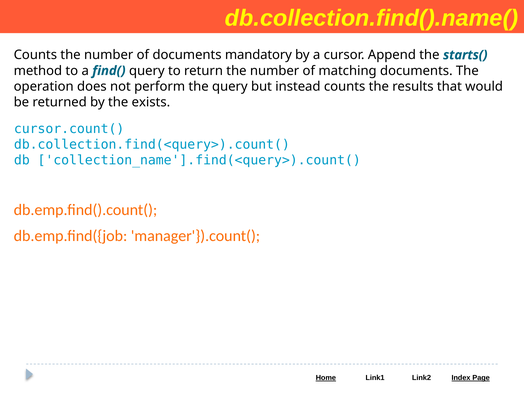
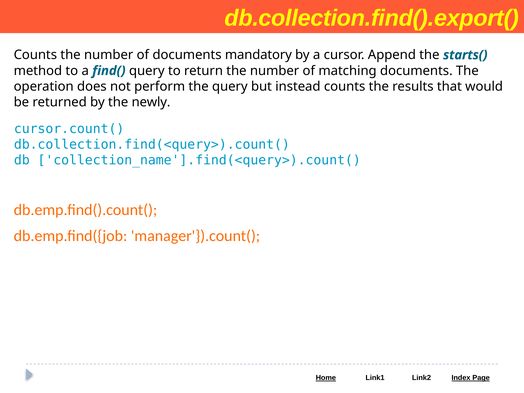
db.collection.find().name(: db.collection.find().name( -> db.collection.find().export(
exists: exists -> newly
